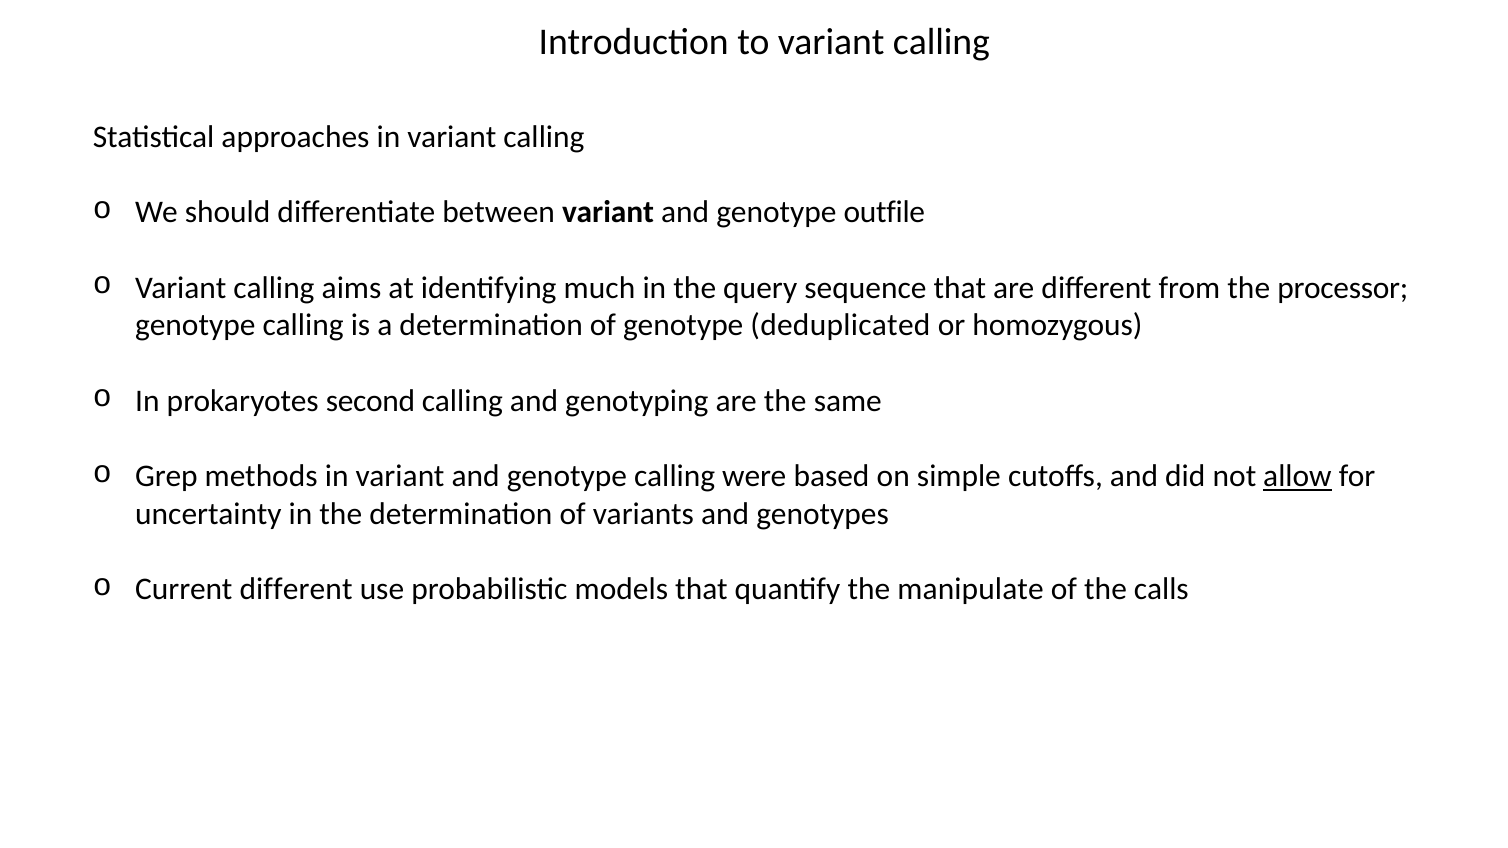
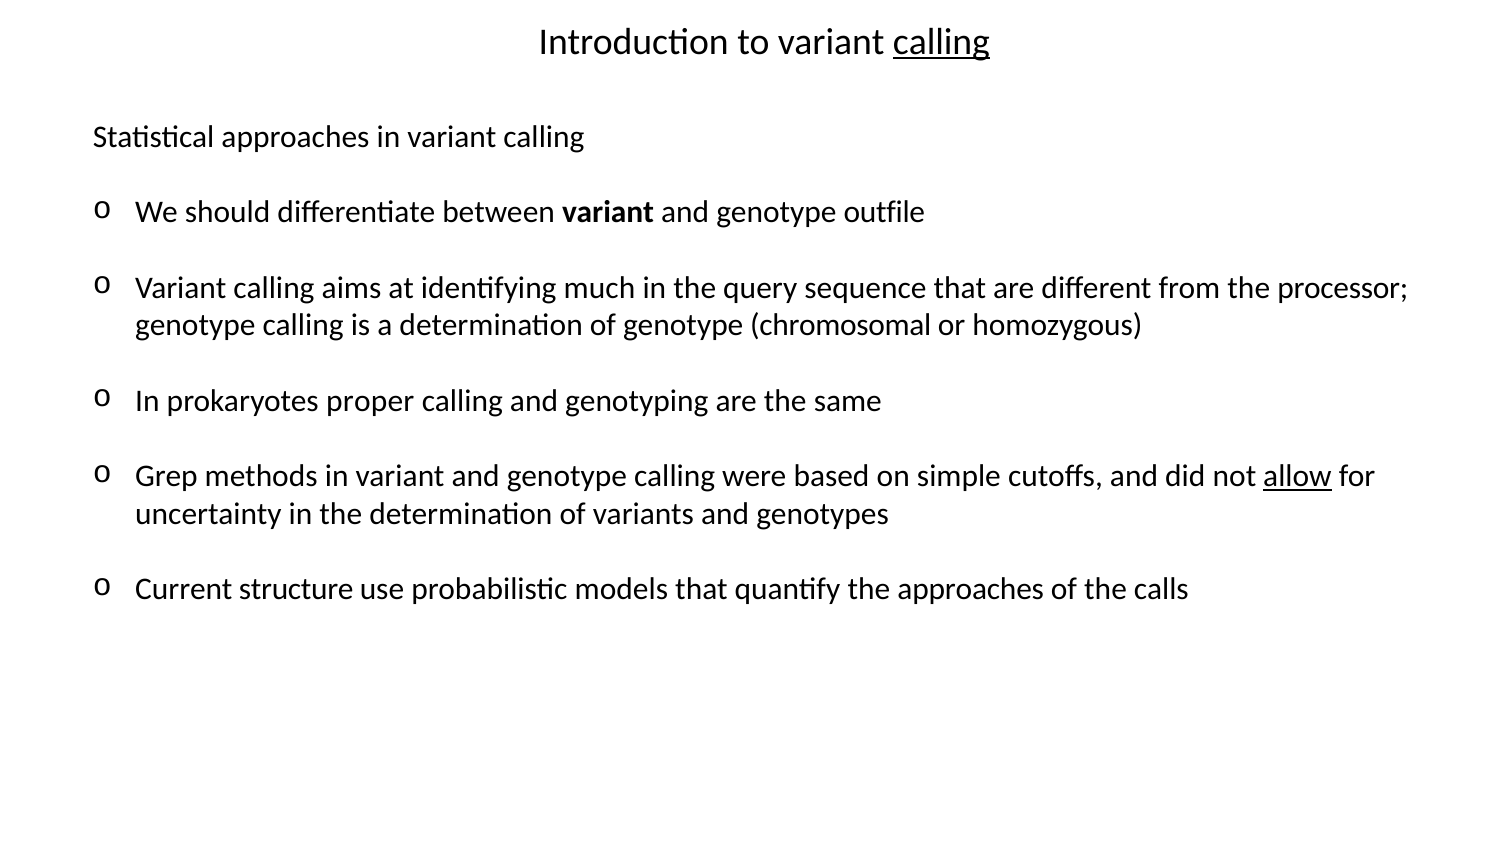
calling at (941, 42) underline: none -> present
deduplicated: deduplicated -> chromosomal
second: second -> proper
Current different: different -> structure
the manipulate: manipulate -> approaches
